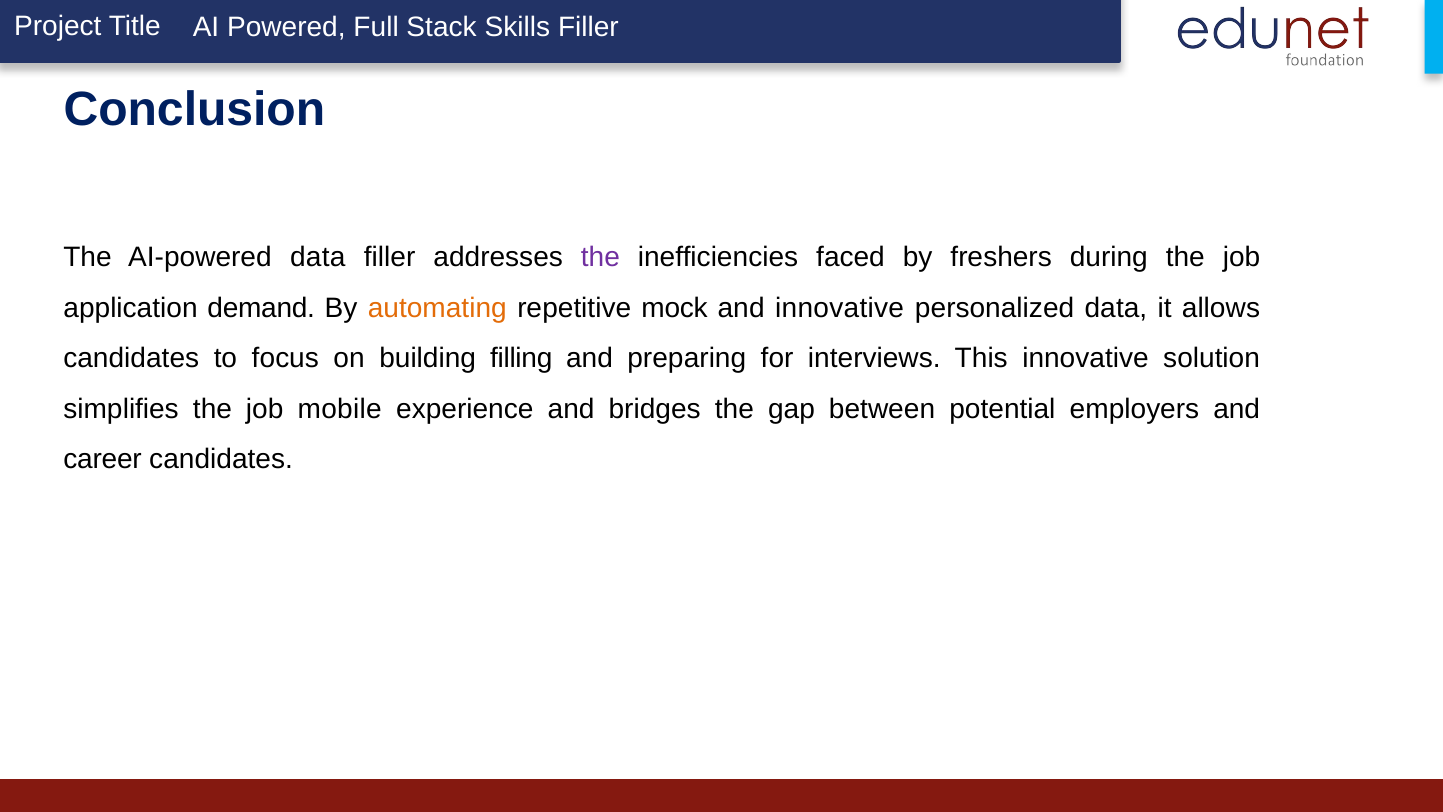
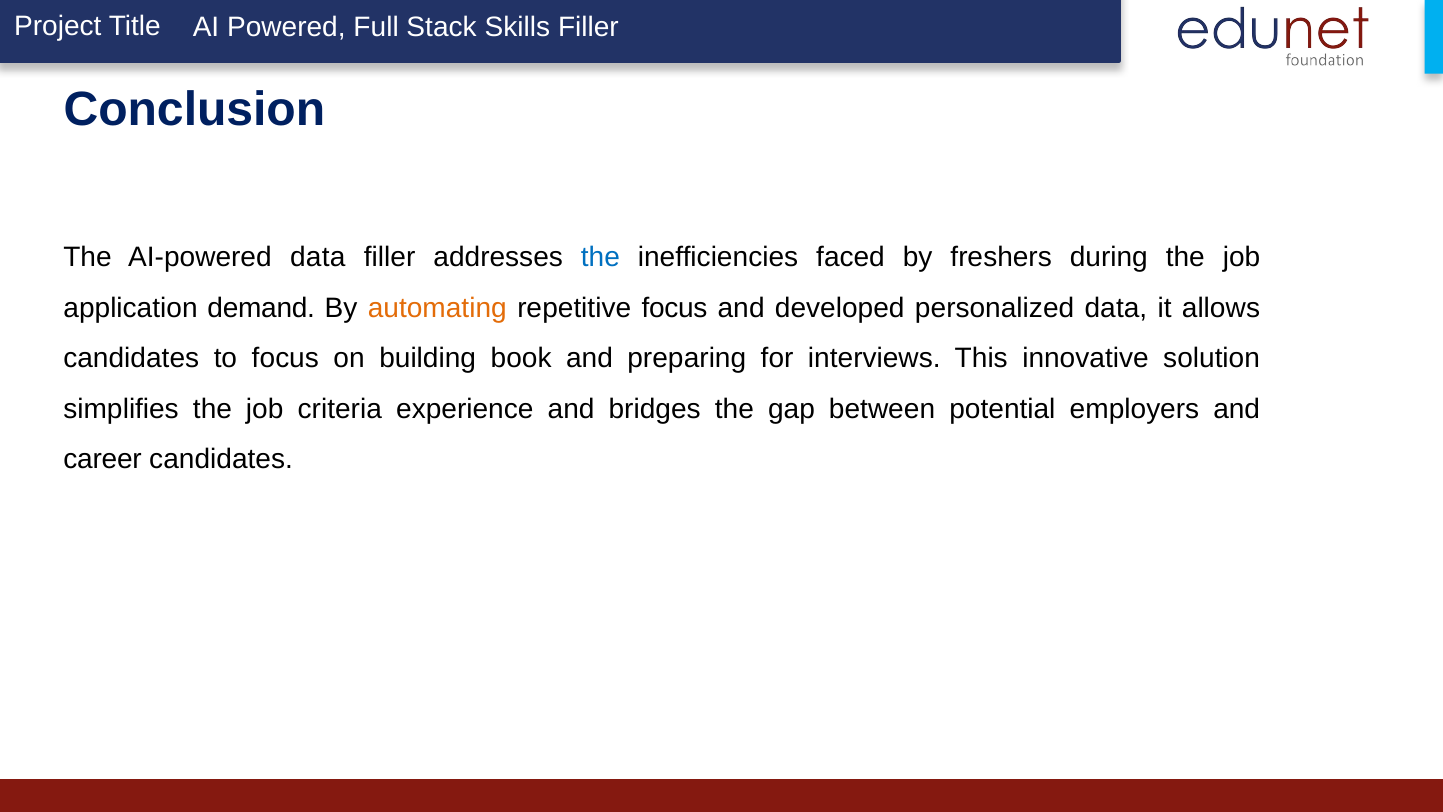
the at (600, 257) colour: purple -> blue
repetitive mock: mock -> focus
and innovative: innovative -> developed
filling: filling -> book
mobile: mobile -> criteria
